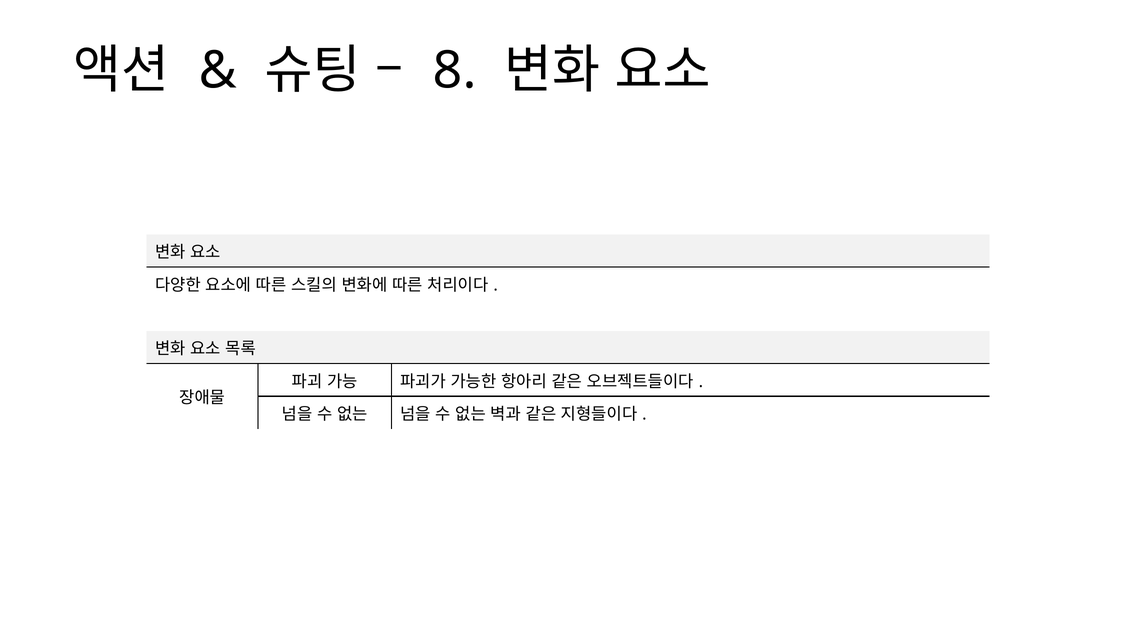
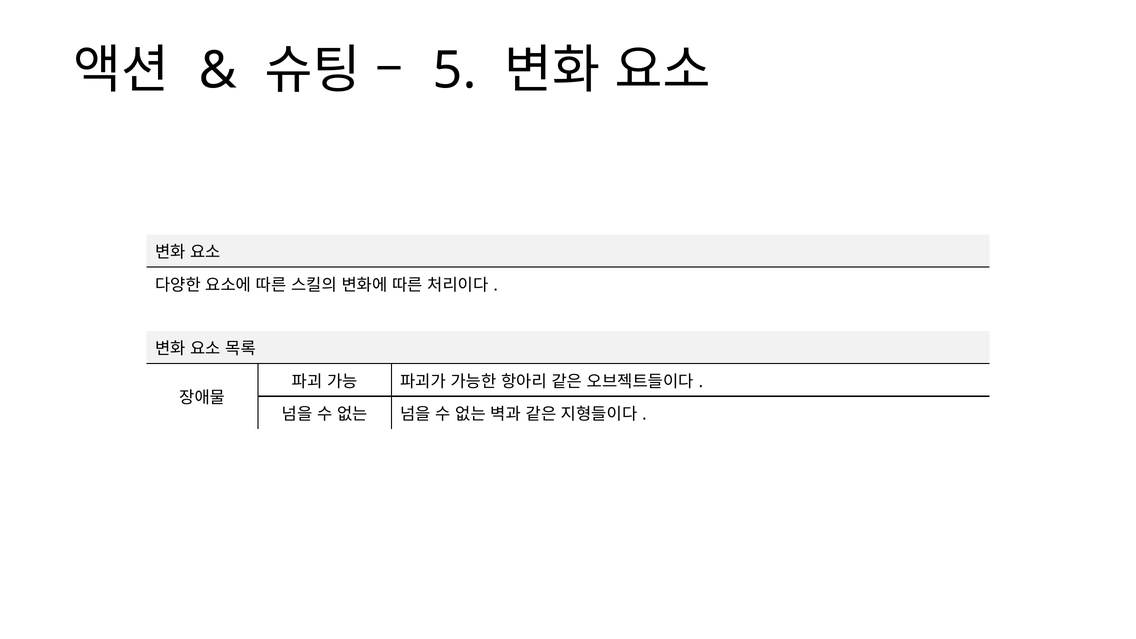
8: 8 -> 5
